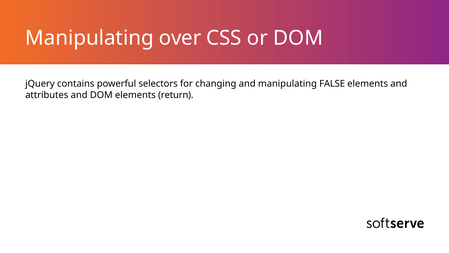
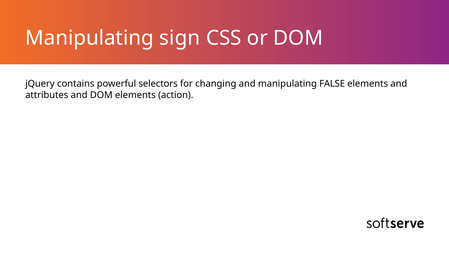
over: over -> sign
return: return -> action
